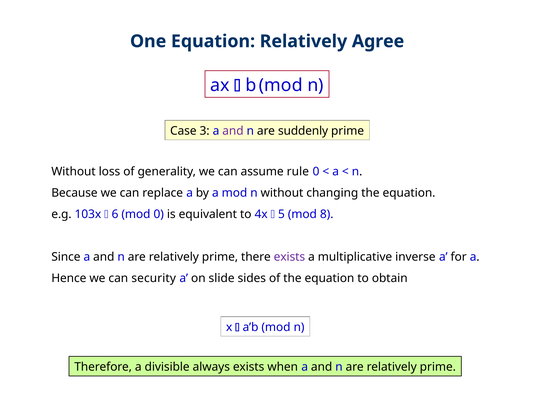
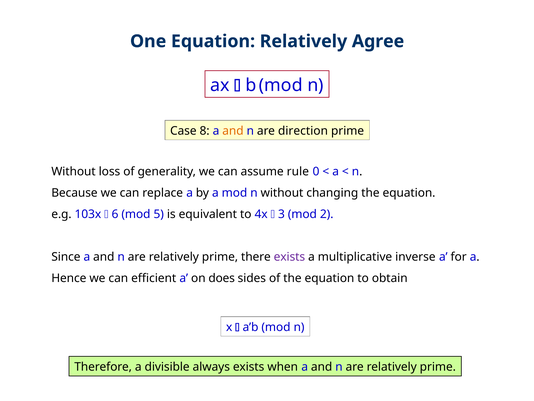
3: 3 -> 8
and at (233, 131) colour: purple -> orange
suddenly: suddenly -> direction
mod 0: 0 -> 5
5: 5 -> 3
8: 8 -> 2
security: security -> efficient
slide: slide -> does
